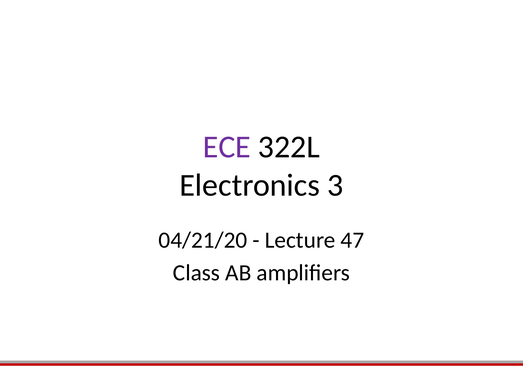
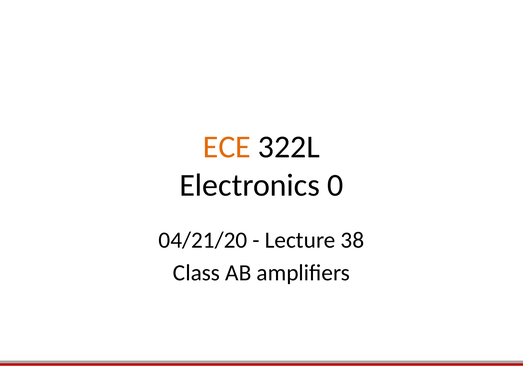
ECE colour: purple -> orange
3: 3 -> 0
47: 47 -> 38
